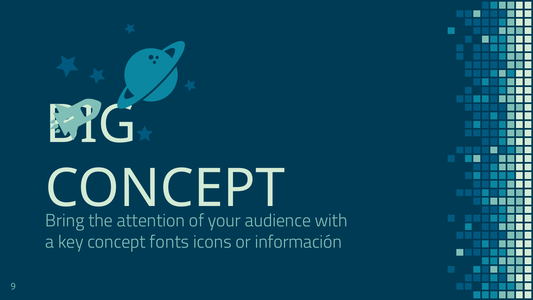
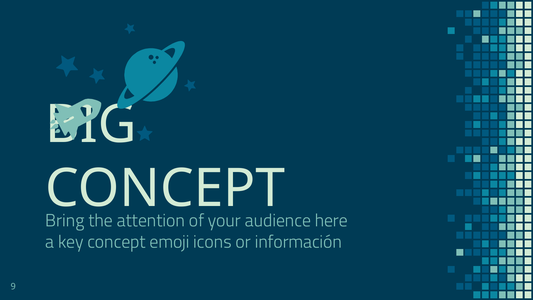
with: with -> here
fonts: fonts -> emoji
